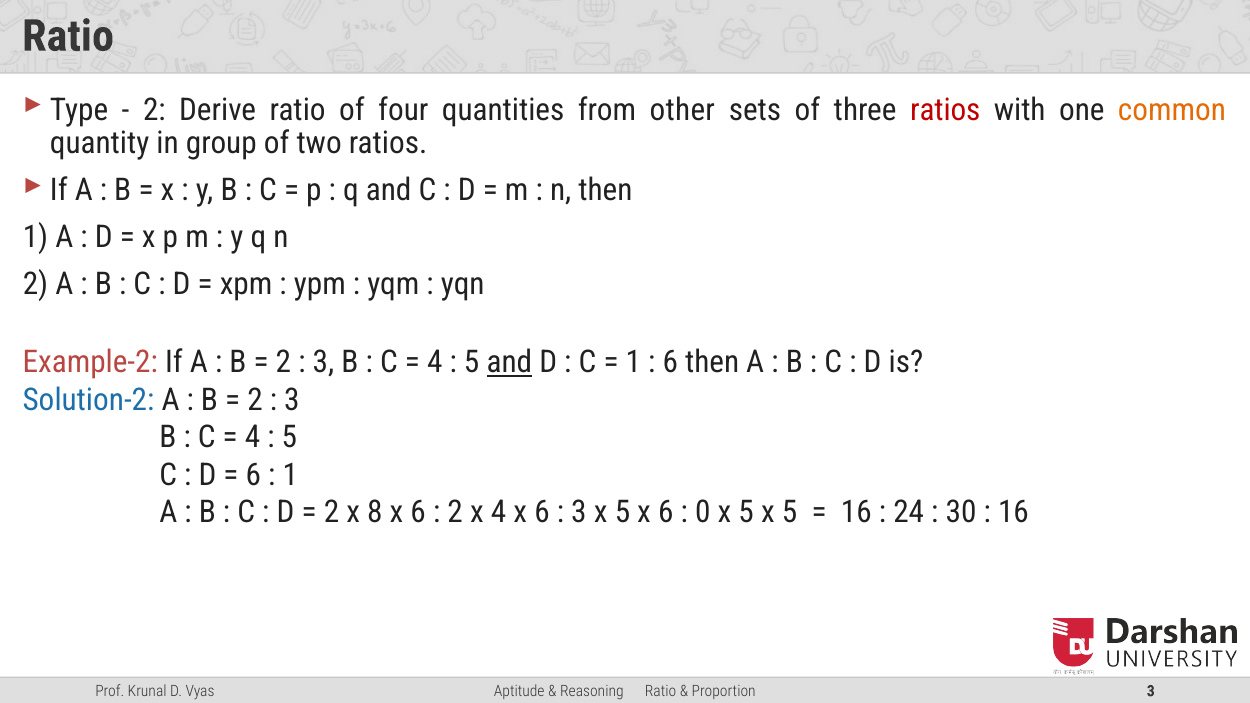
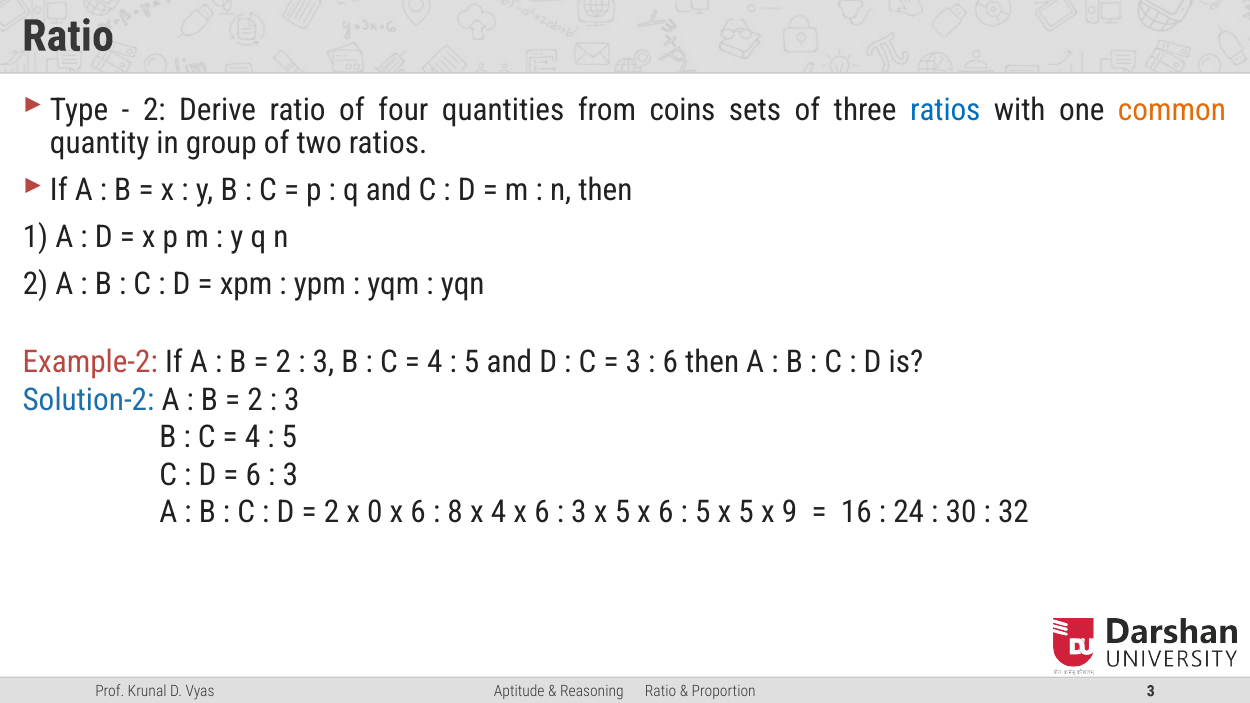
other: other -> coins
ratios at (945, 110) colour: red -> blue
and at (509, 362) underline: present -> none
1 at (633, 362): 1 -> 3
1 at (290, 475): 1 -> 3
8: 8 -> 0
2 at (455, 512): 2 -> 8
0 at (703, 512): 0 -> 5
5 x 5: 5 -> 9
16 at (1013, 512): 16 -> 32
